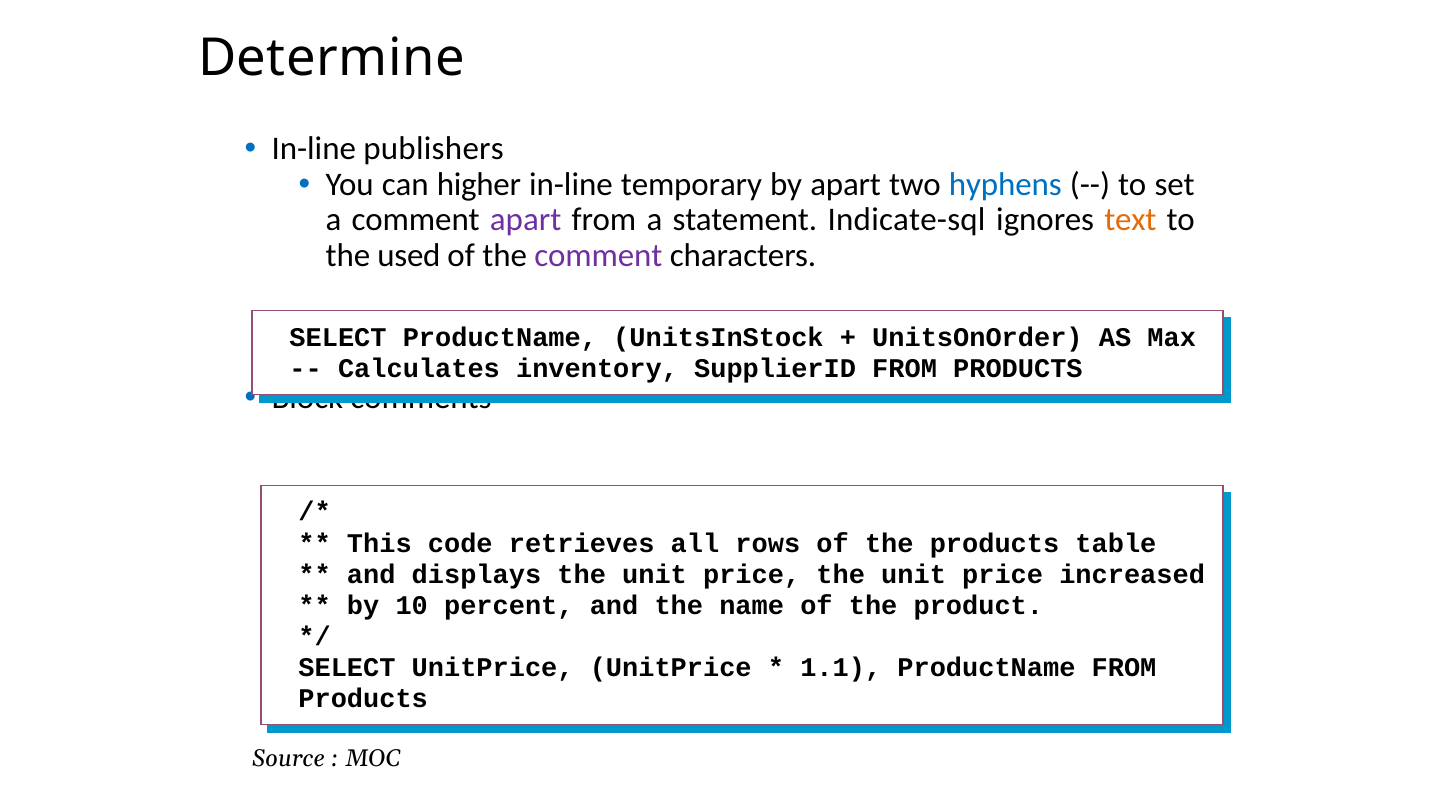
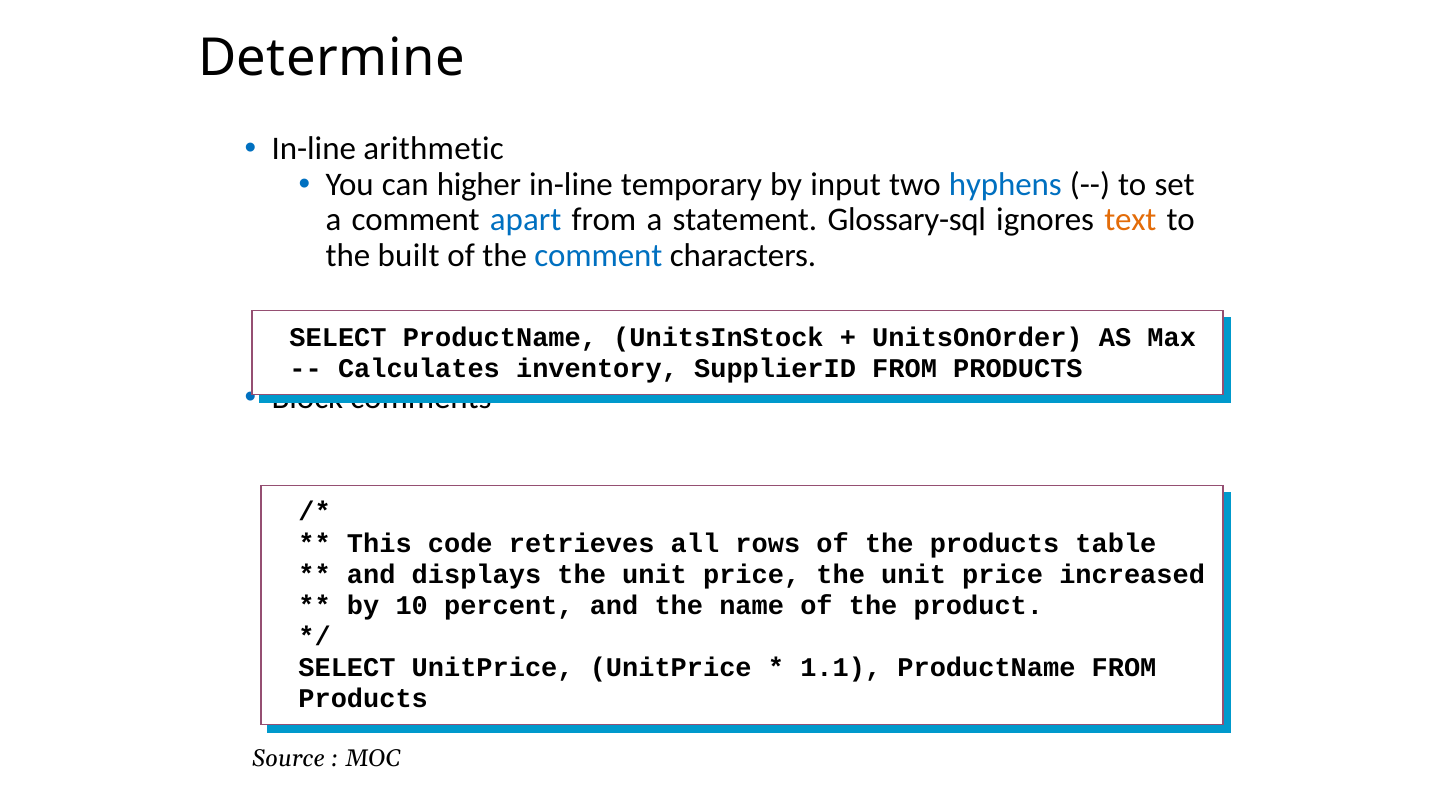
publishers: publishers -> arithmetic
by apart: apart -> input
apart at (526, 220) colour: purple -> blue
Indicate-sql: Indicate-sql -> Glossary-sql
used: used -> built
comment at (598, 256) colour: purple -> blue
